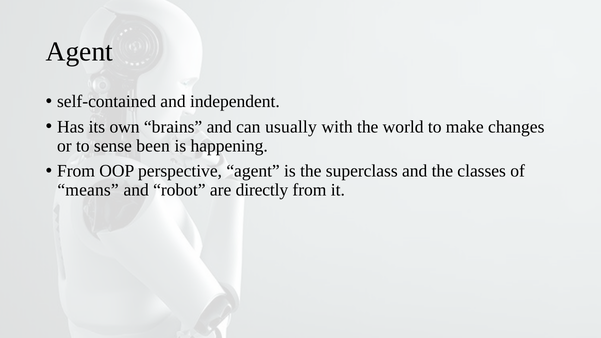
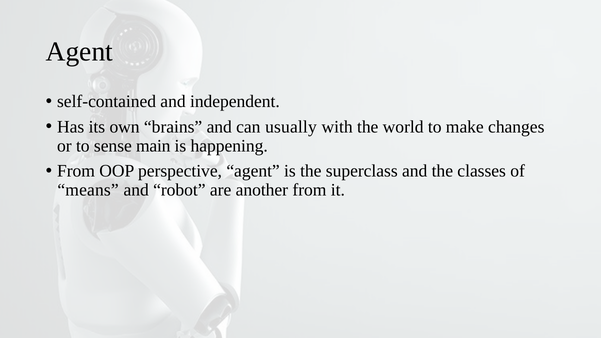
been: been -> main
directly: directly -> another
